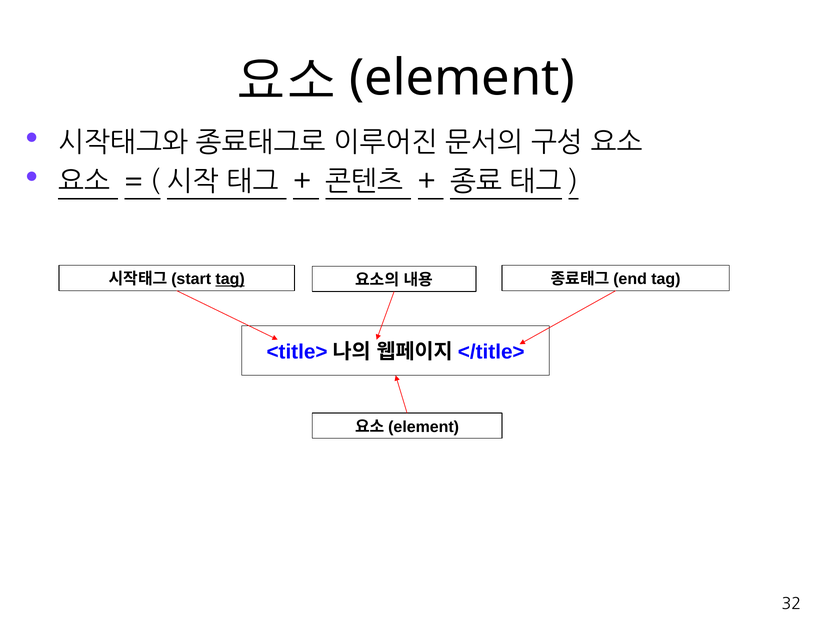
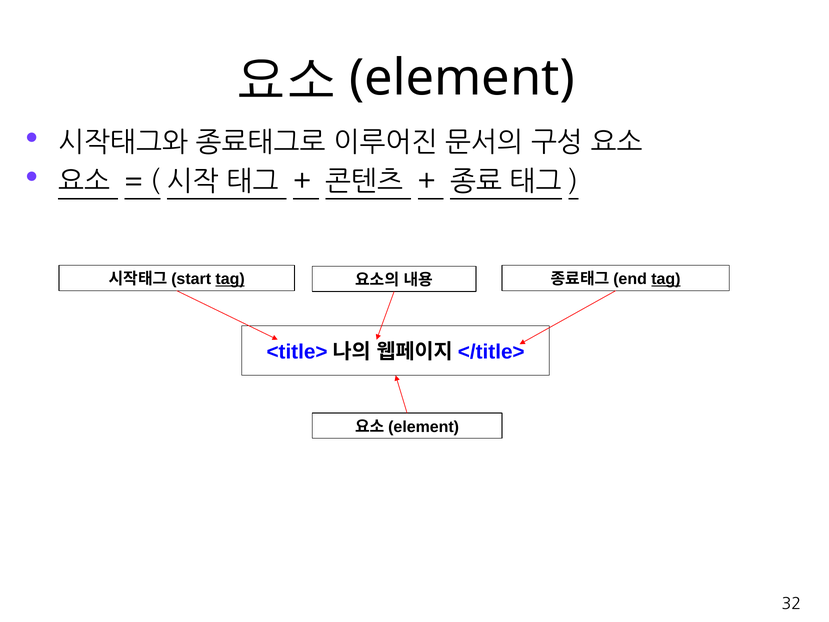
tag at (666, 279) underline: none -> present
